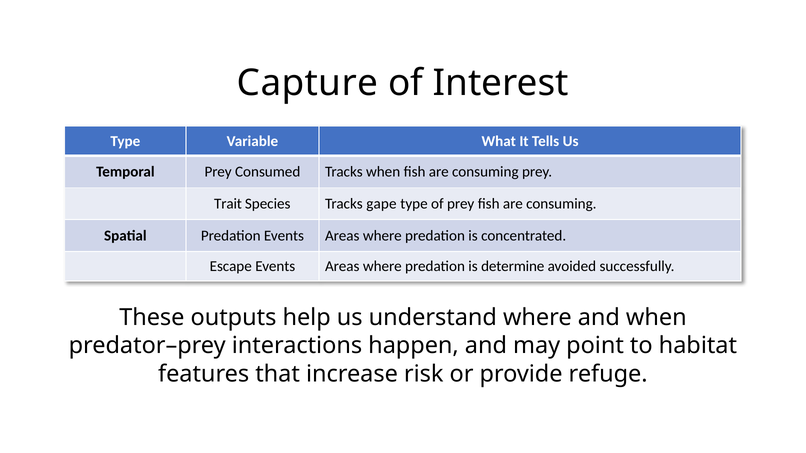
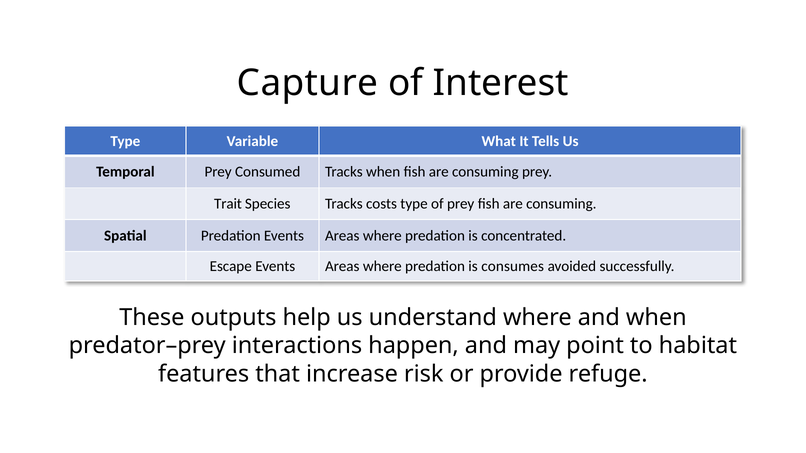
gape: gape -> costs
determine: determine -> consumes
